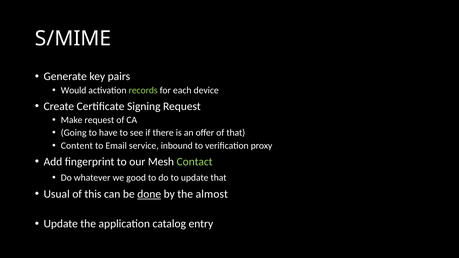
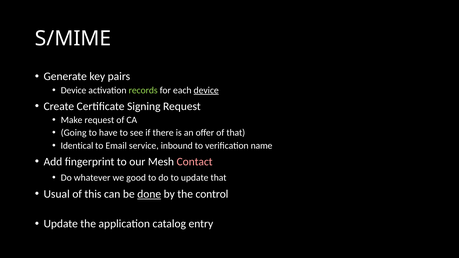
Would at (74, 90): Would -> Device
device at (206, 90) underline: none -> present
Content: Content -> Identical
proxy: proxy -> name
Contact colour: light green -> pink
almost: almost -> control
